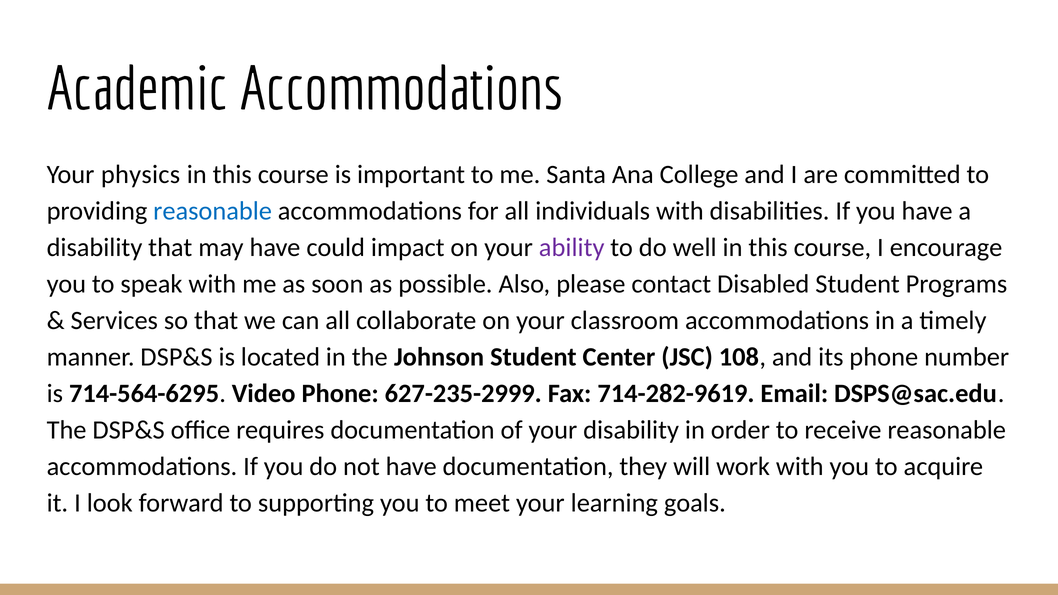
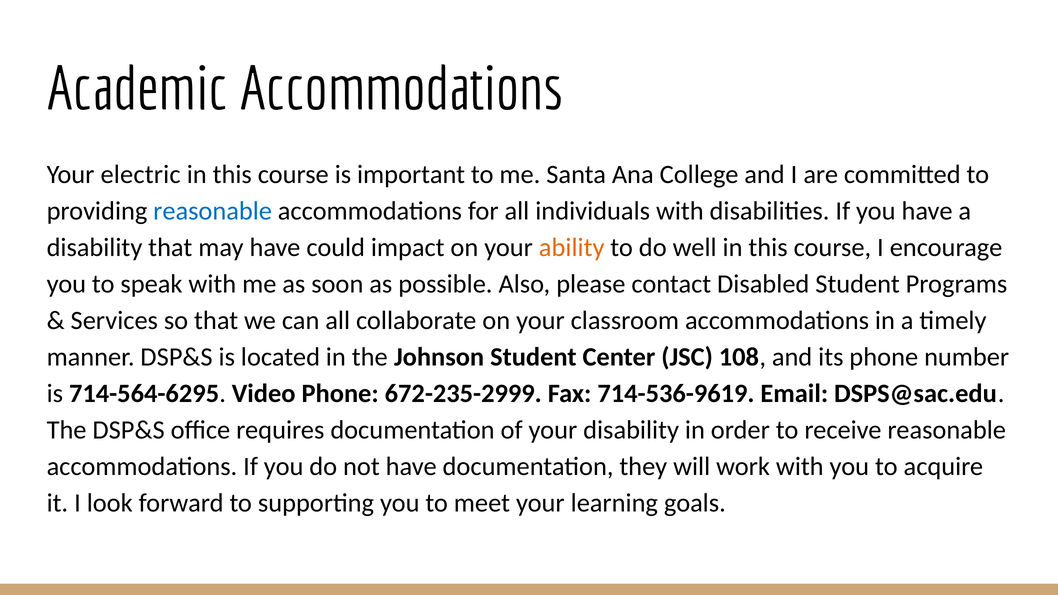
physics: physics -> electric
ability colour: purple -> orange
627-235-2999: 627-235-2999 -> 672-235-2999
714-282-9619: 714-282-9619 -> 714-536-9619
